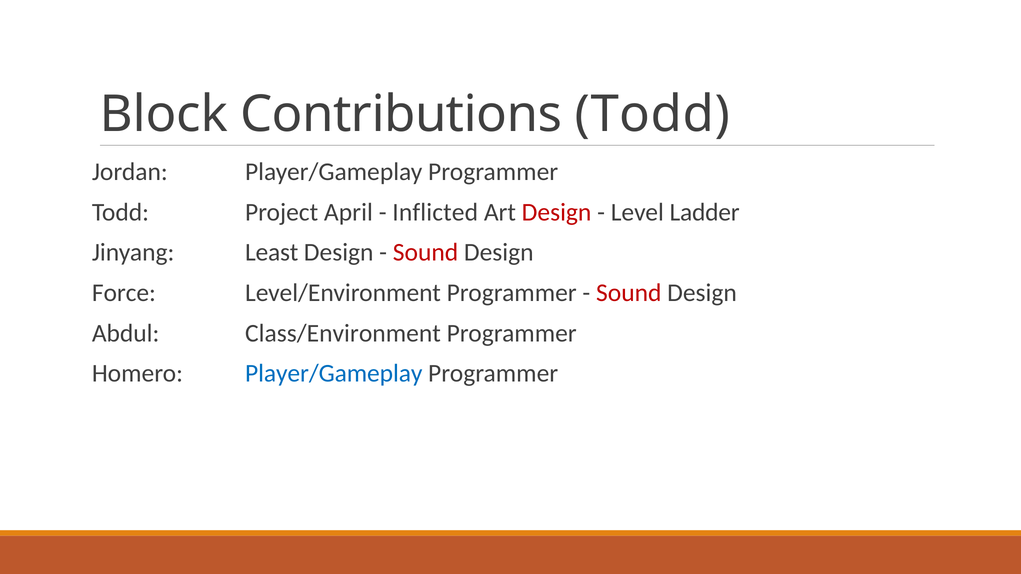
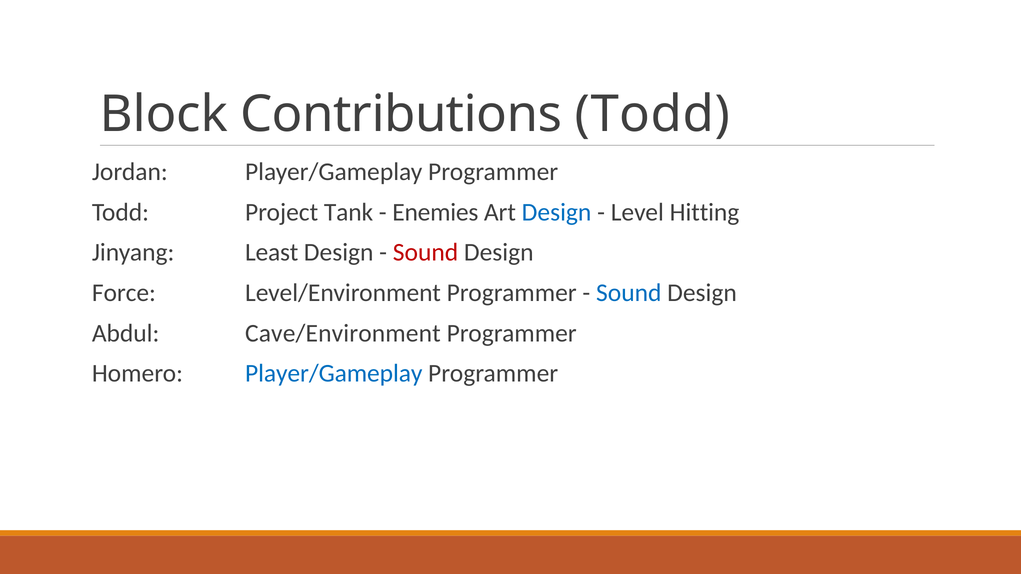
April: April -> Tank
Inflicted: Inflicted -> Enemies
Design at (557, 212) colour: red -> blue
Ladder: Ladder -> Hitting
Sound at (629, 293) colour: red -> blue
Class/Environment: Class/Environment -> Cave/Environment
